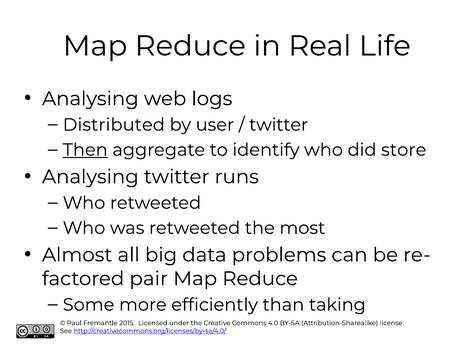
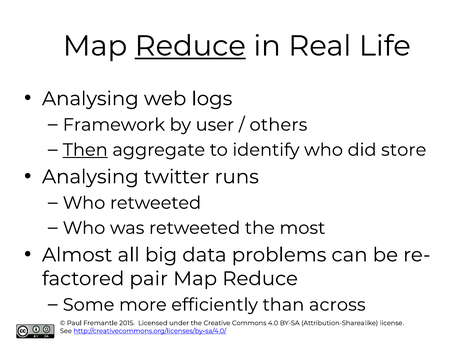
Reduce at (190, 46) underline: none -> present
Distributed: Distributed -> Framework
twitter at (279, 125): twitter -> others
taking: taking -> across
